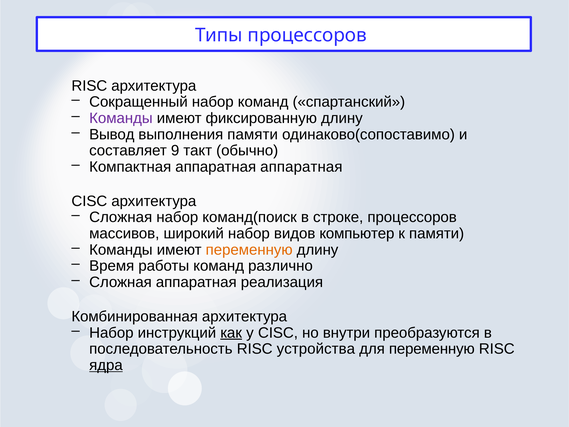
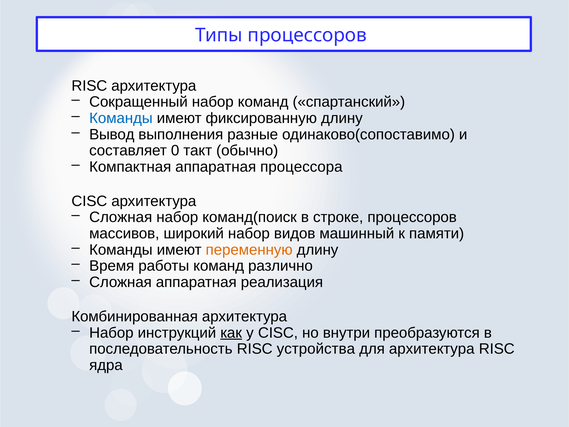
Команды at (121, 118) colour: purple -> blue
выполнения памяти: памяти -> разные
9: 9 -> 0
аппаратная аппаратная: аппаратная -> процессора
компьютер: компьютер -> машинный
для переменную: переменную -> архитектура
ядра underline: present -> none
